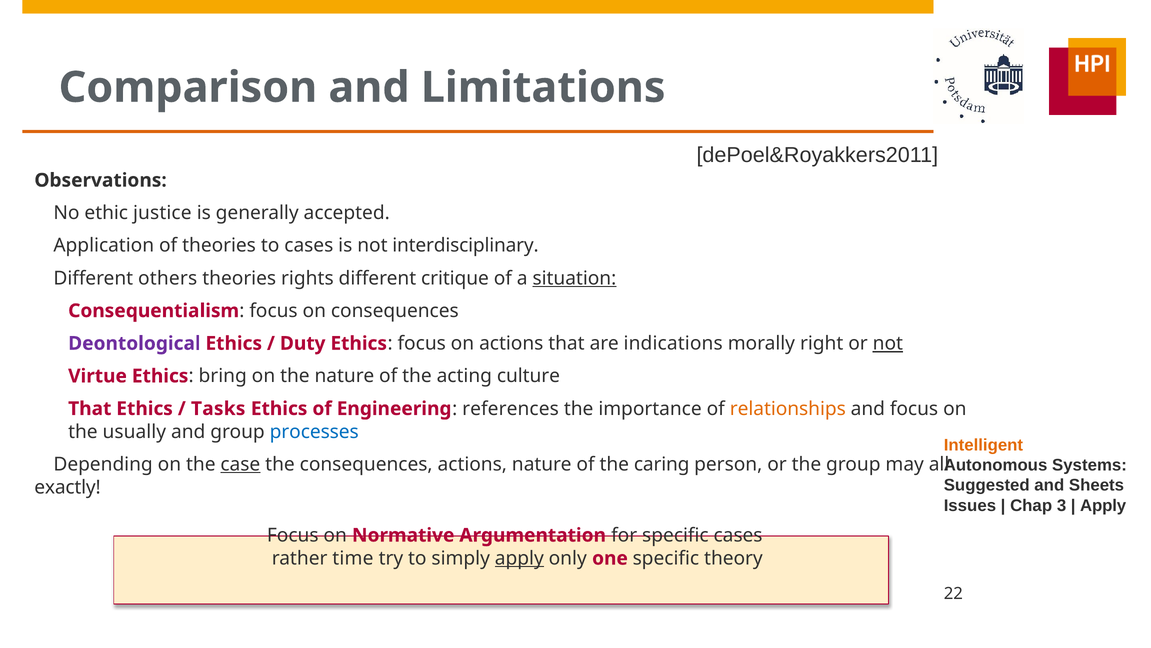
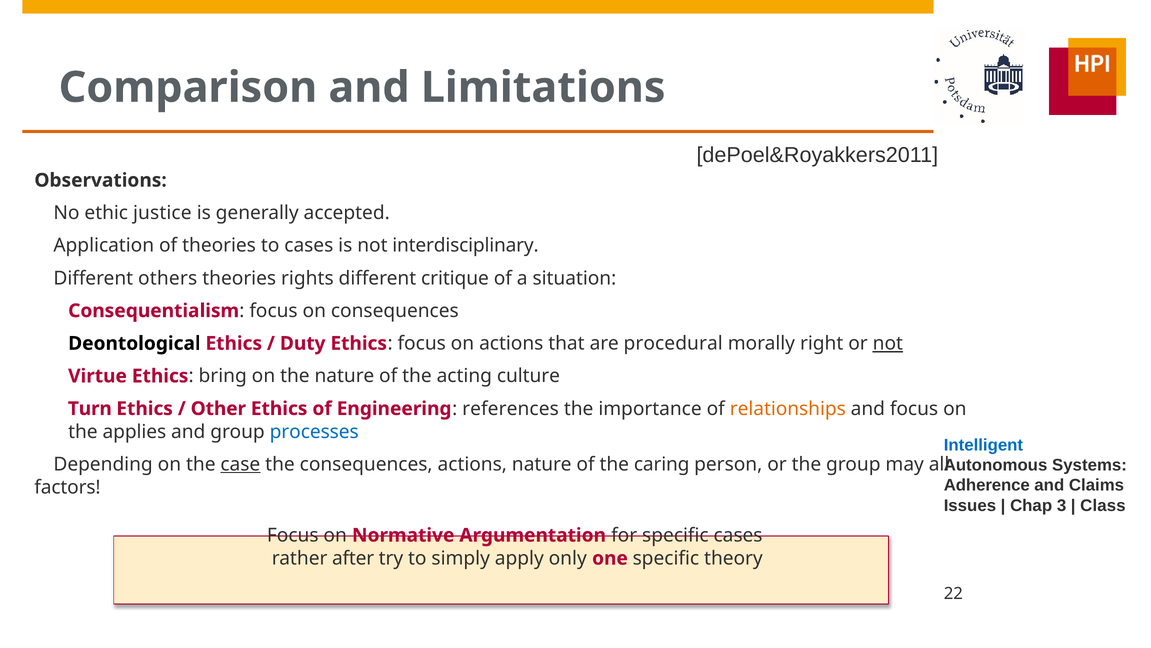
situation underline: present -> none
Deontological colour: purple -> black
indications: indications -> procedural
That at (90, 408): That -> Turn
Tasks: Tasks -> Other
usually: usually -> applies
Intelligent colour: orange -> blue
Suggested: Suggested -> Adherence
Sheets: Sheets -> Claims
exactly: exactly -> factors
Apply at (1103, 505): Apply -> Class
time: time -> after
apply at (519, 558) underline: present -> none
